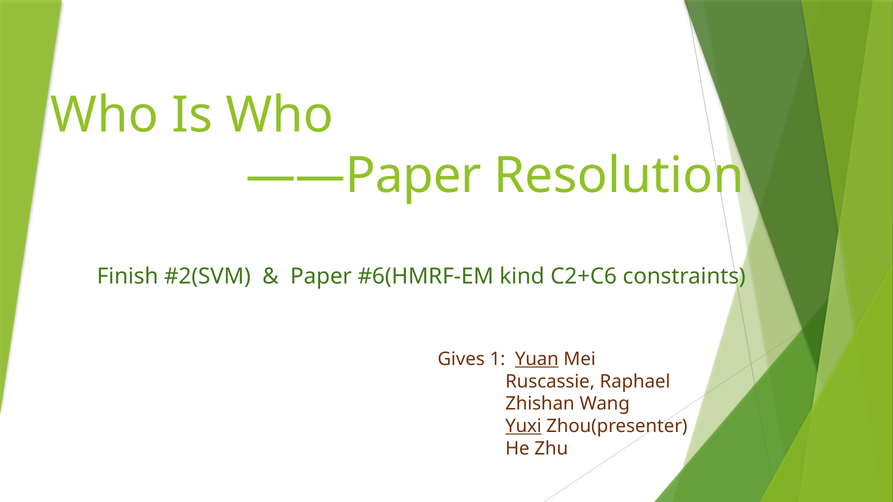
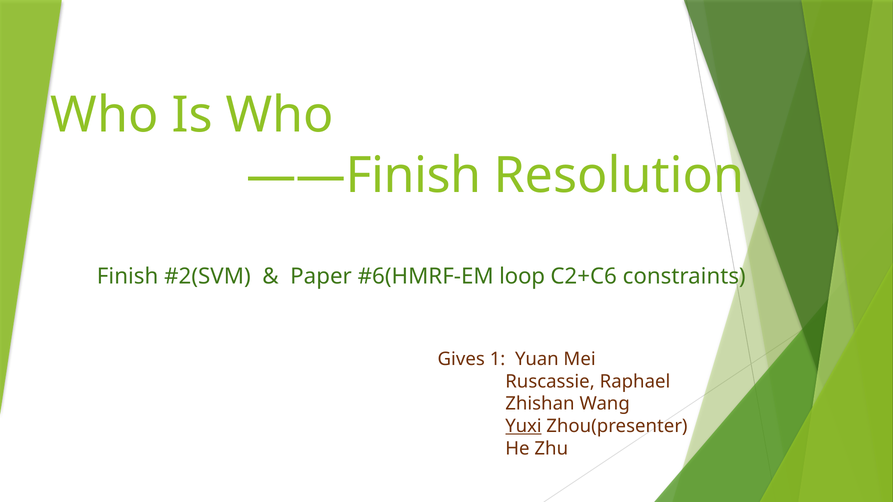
——Paper: ——Paper -> ——Finish
kind: kind -> loop
Yuan underline: present -> none
